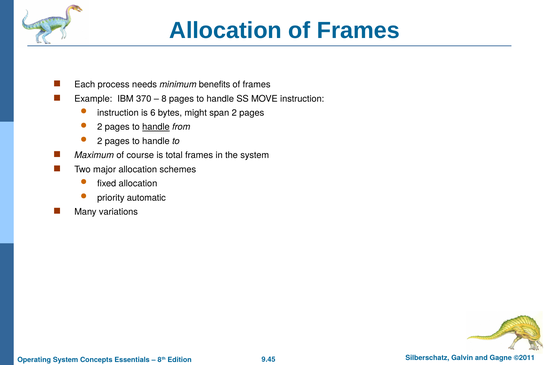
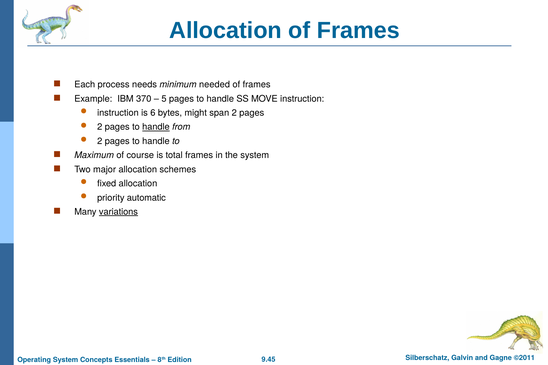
benefits: benefits -> needed
8: 8 -> 5
variations underline: none -> present
